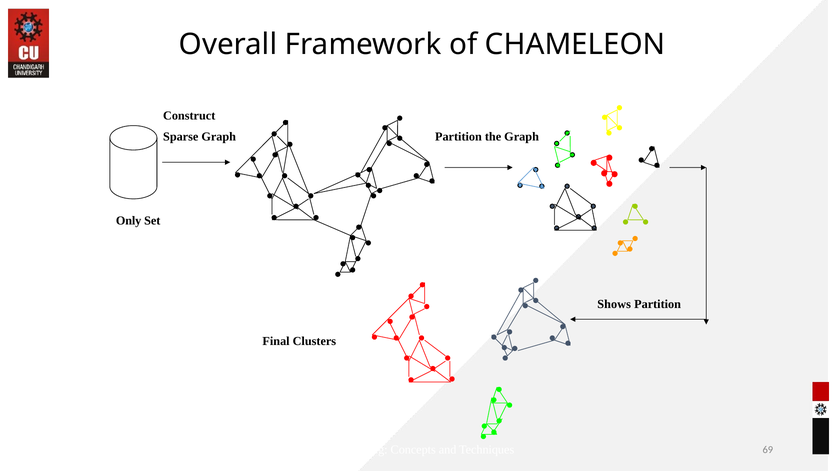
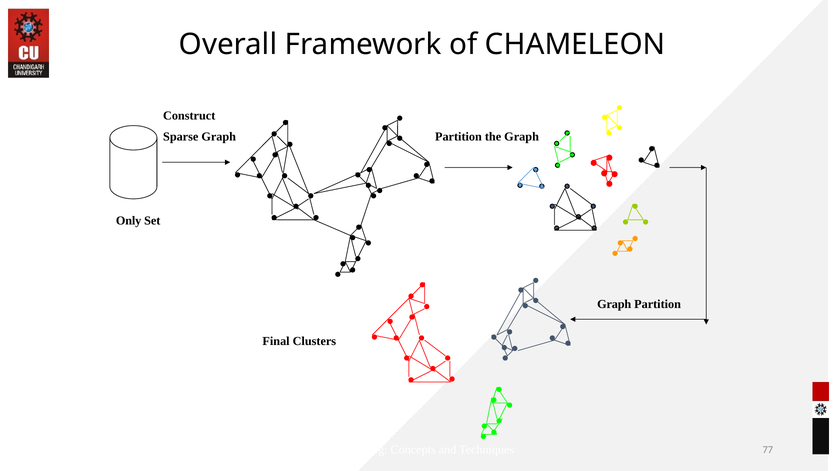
Shows at (614, 304): Shows -> Graph
69: 69 -> 77
